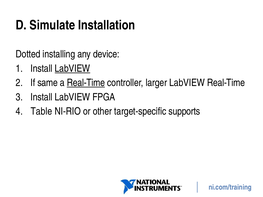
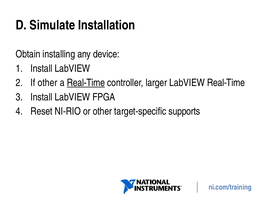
Dotted: Dotted -> Obtain
LabVIEW at (72, 69) underline: present -> none
If same: same -> other
Table: Table -> Reset
